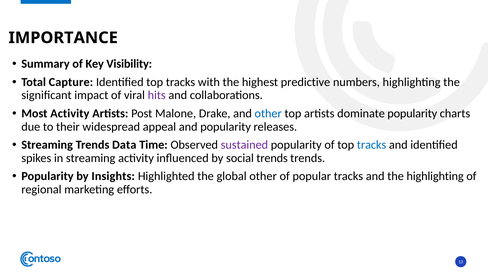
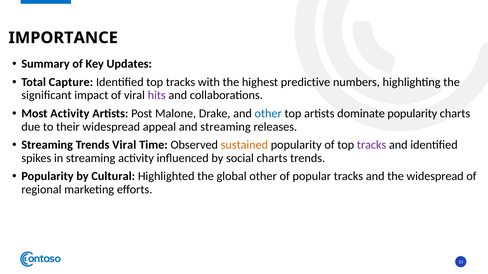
Visibility: Visibility -> Updates
and popularity: popularity -> streaming
Trends Data: Data -> Viral
sustained colour: purple -> orange
tracks at (372, 145) colour: blue -> purple
social trends: trends -> charts
Insights: Insights -> Cultural
the highlighting: highlighting -> widespread
